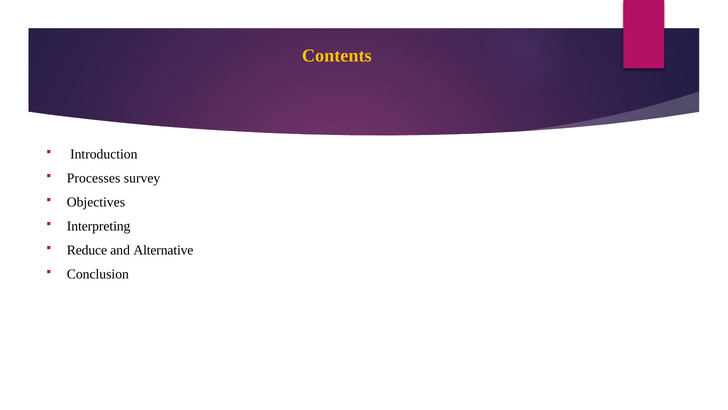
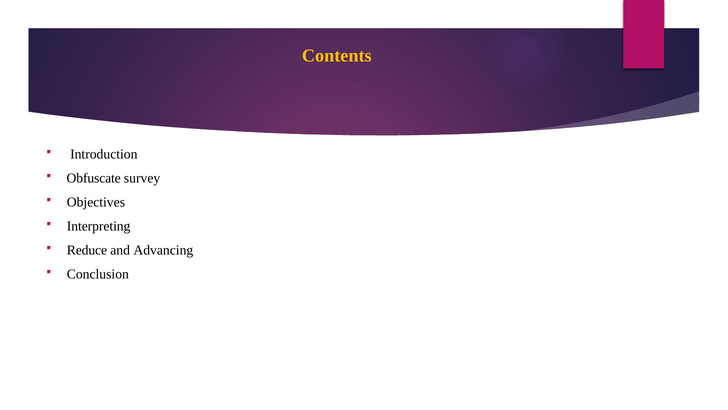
Processes: Processes -> Obfuscate
Alternative: Alternative -> Advancing
